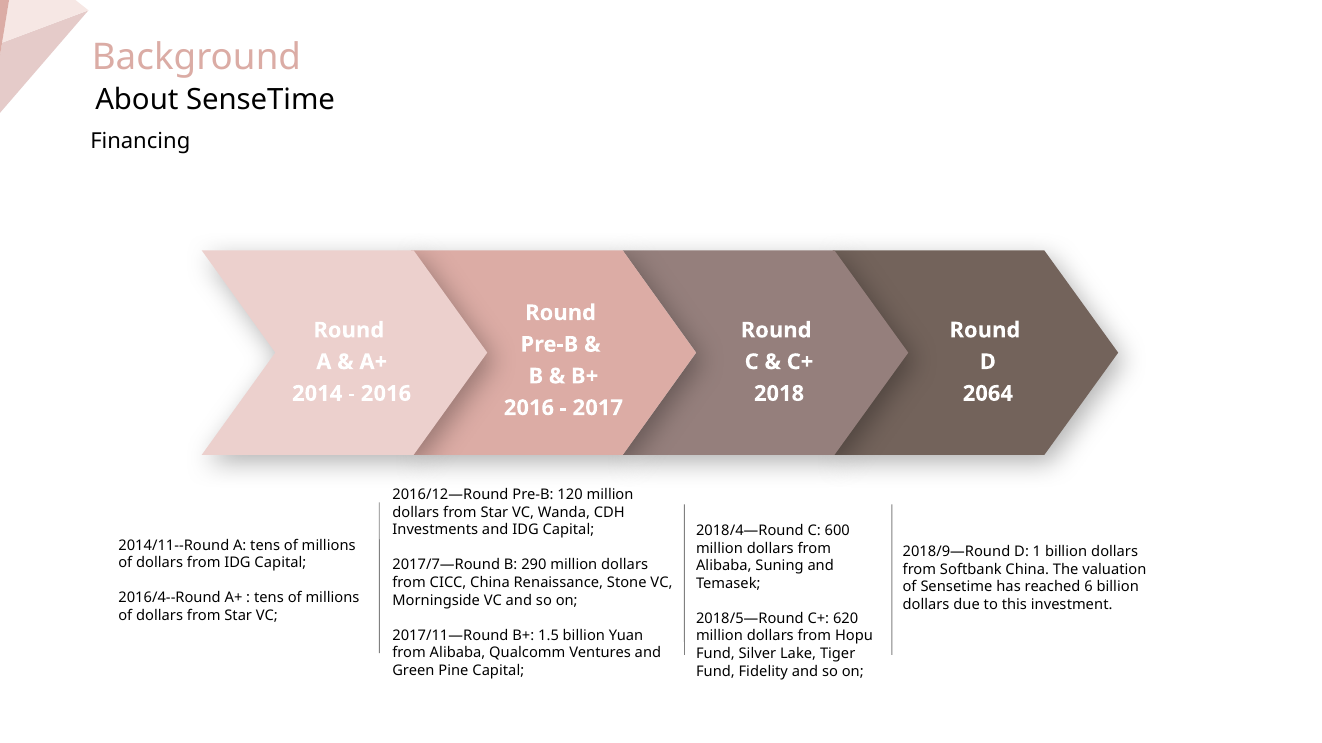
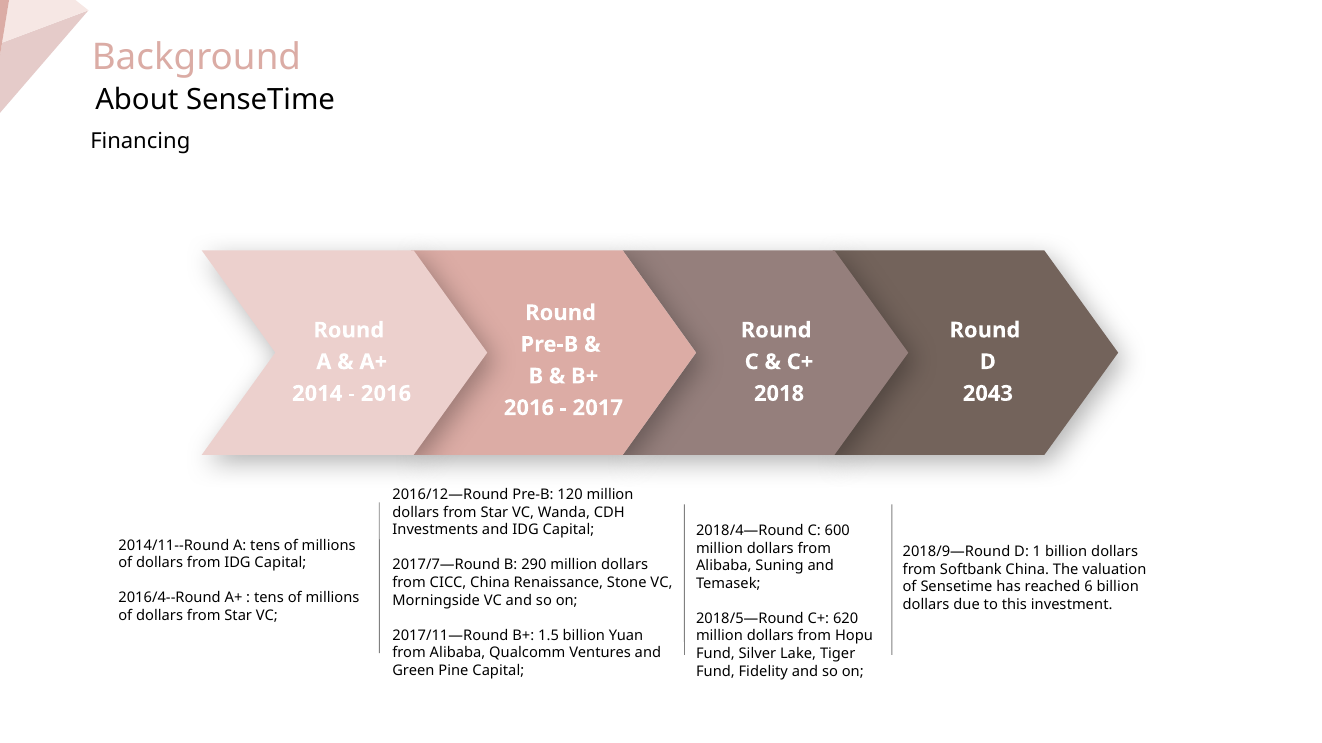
2064: 2064 -> 2043
